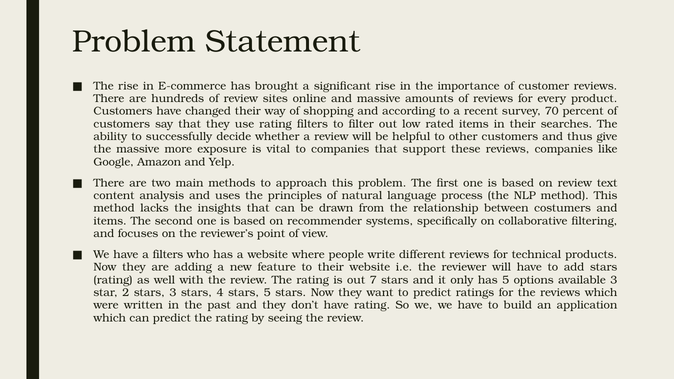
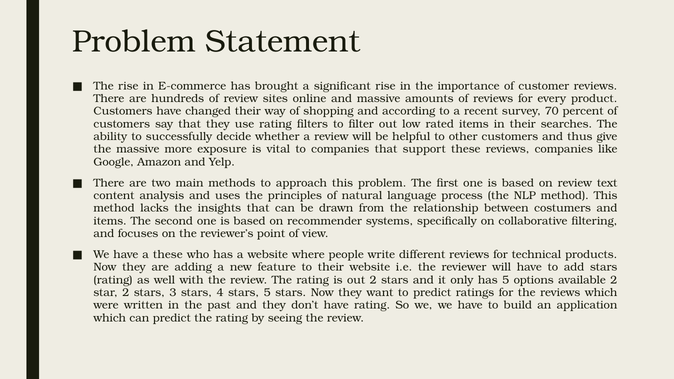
a filters: filters -> these
out 7: 7 -> 2
available 3: 3 -> 2
